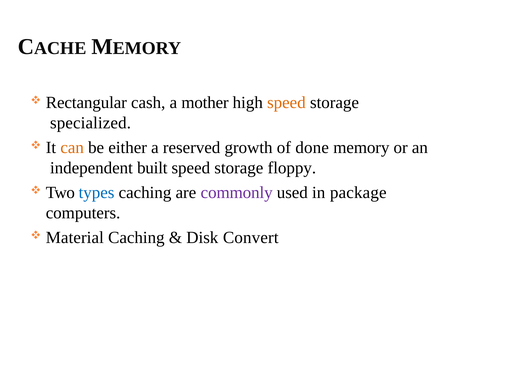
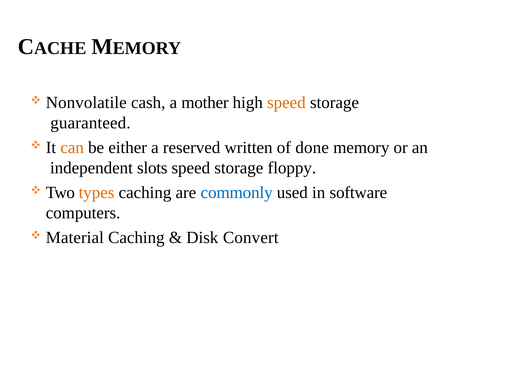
Rectangular: Rectangular -> Nonvolatile
specialized: specialized -> guaranteed
growth: growth -> written
built: built -> slots
types colour: blue -> orange
commonly colour: purple -> blue
package: package -> software
